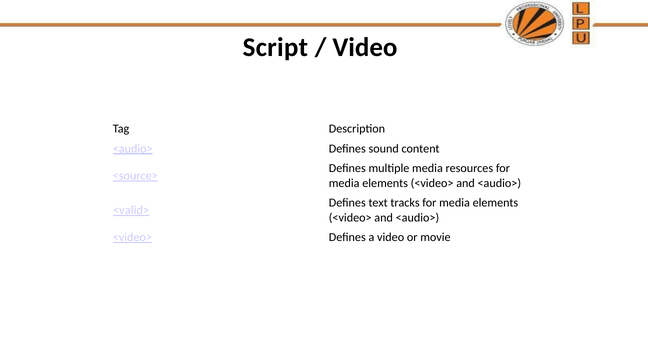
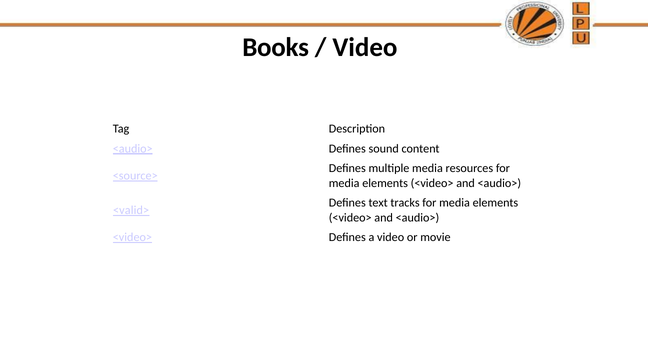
Script: Script -> Books
